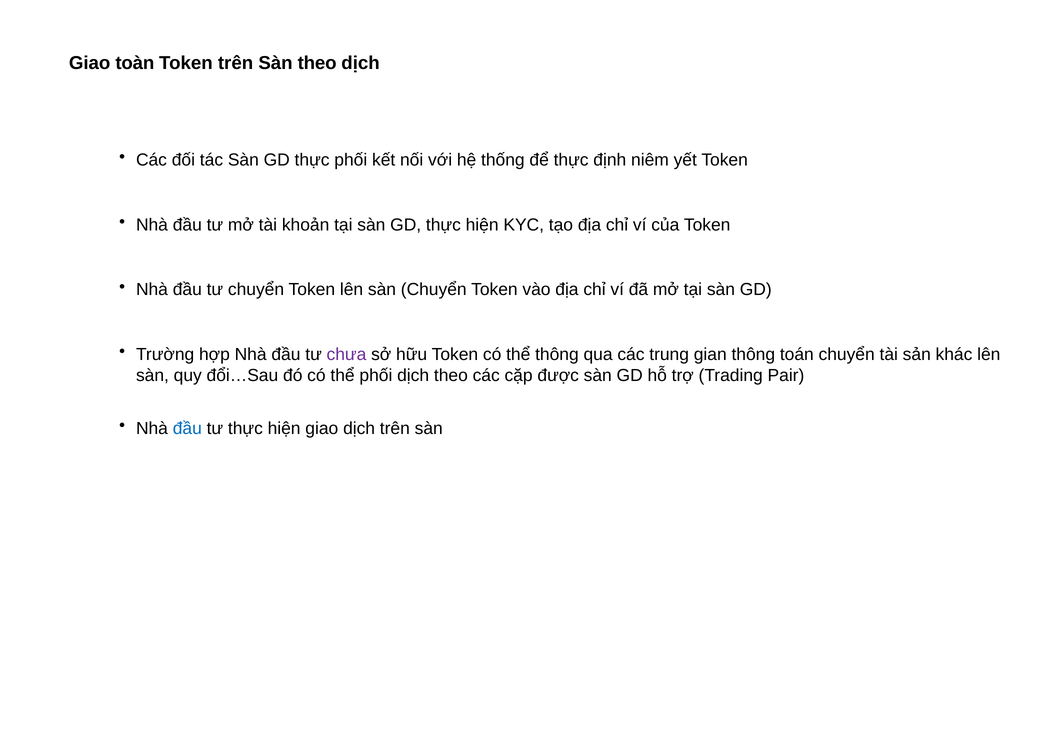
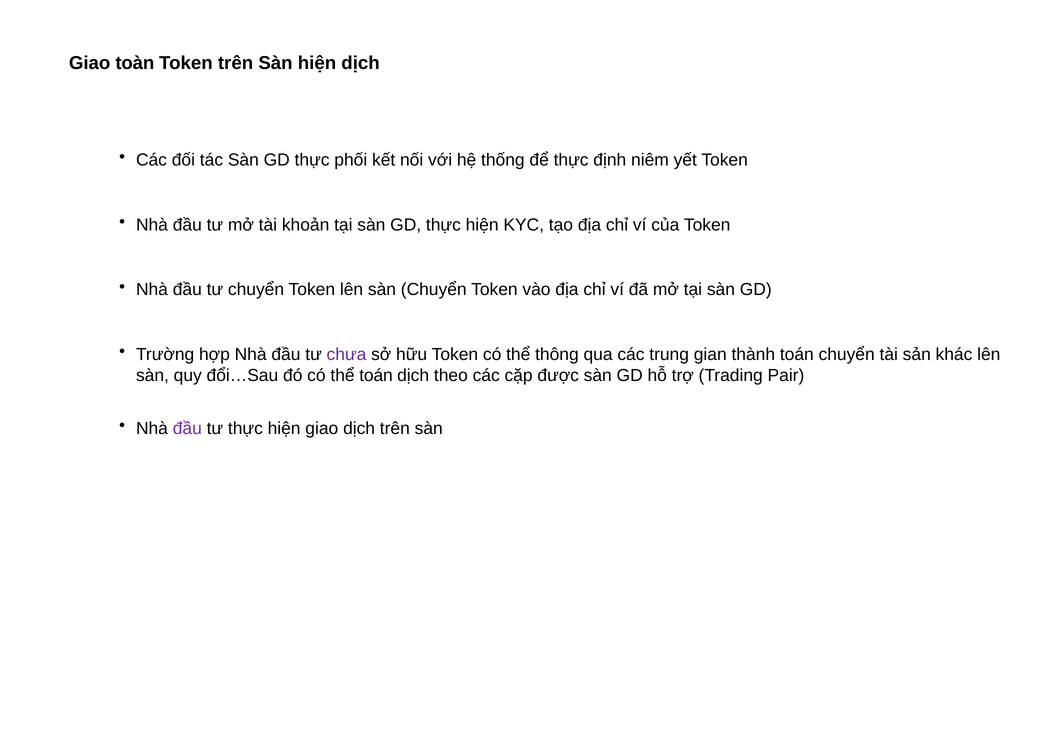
Sàn theo: theo -> hiện
gian thông: thông -> thành
thể phối: phối -> toán
đầu at (187, 428) colour: blue -> purple
